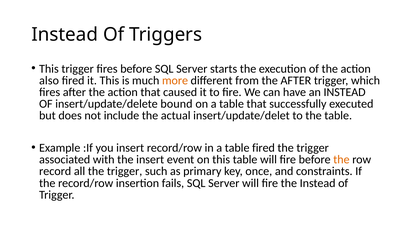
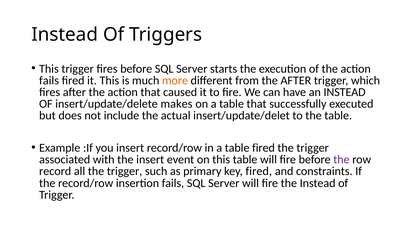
also at (49, 80): also -> fails
bound: bound -> makes
the at (341, 159) colour: orange -> purple
key once: once -> fired
